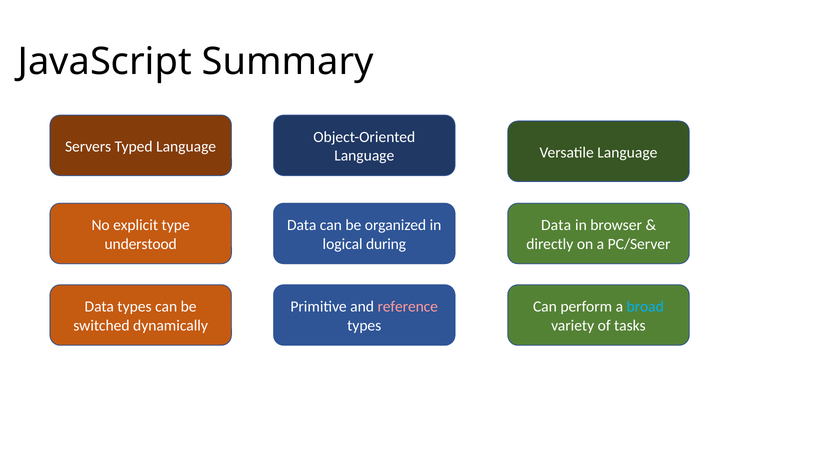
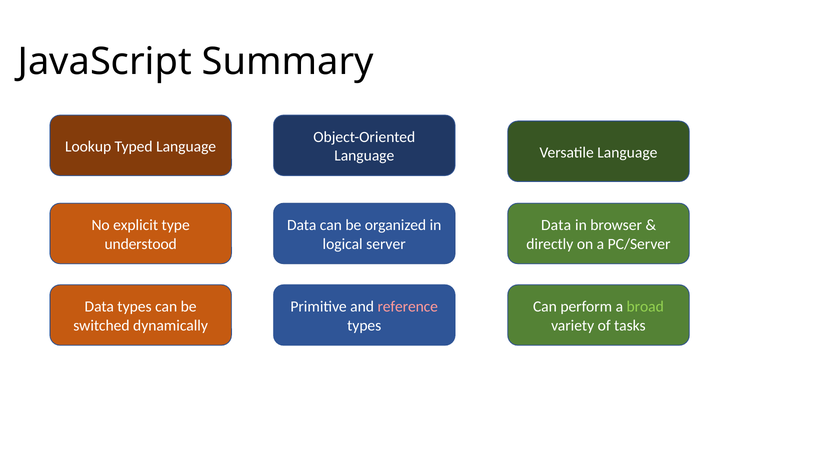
Servers: Servers -> Lookup
during: during -> server
broad colour: light blue -> light green
